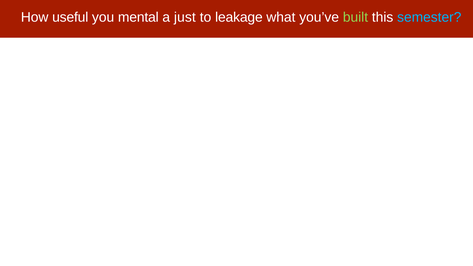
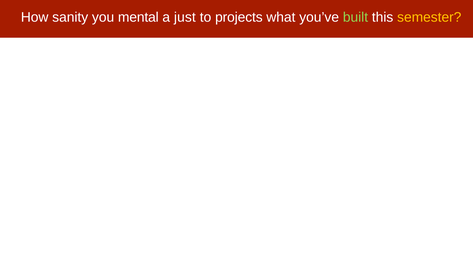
useful: useful -> sanity
leakage: leakage -> projects
semester colour: light blue -> yellow
